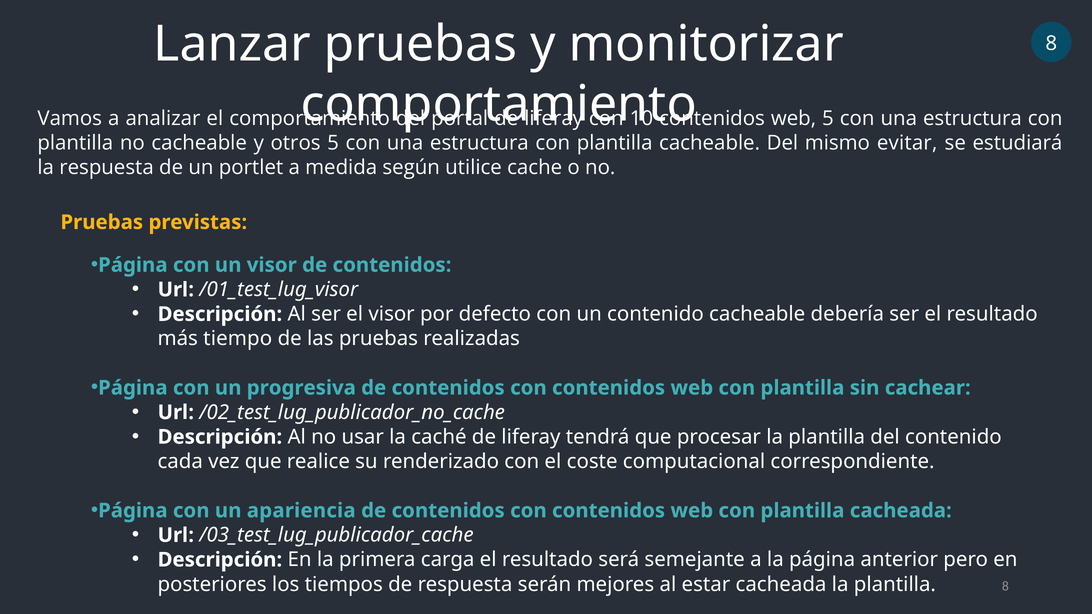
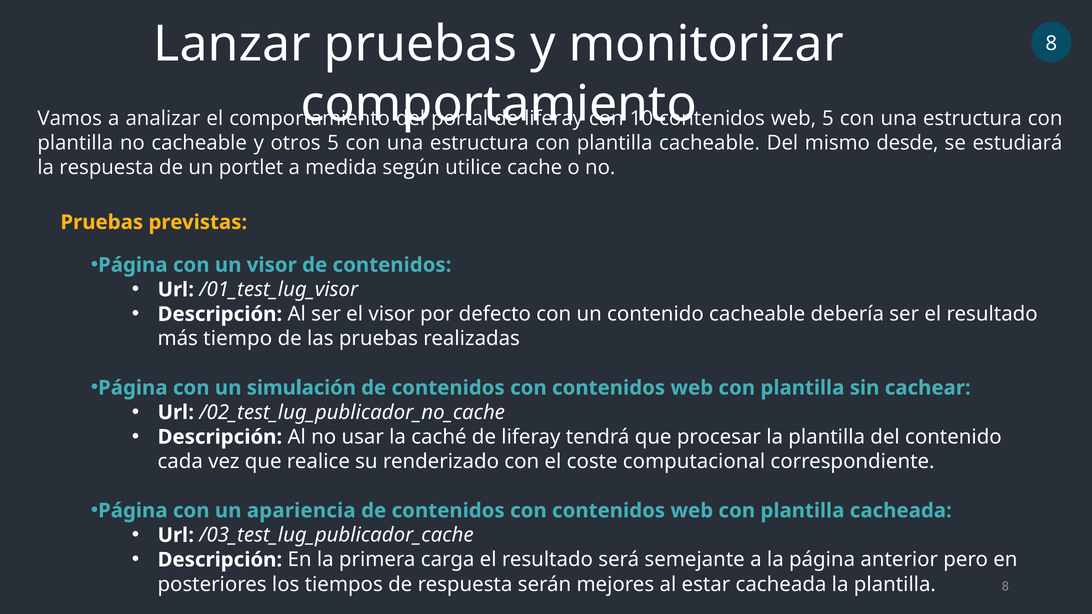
evitar: evitar -> desde
progresiva: progresiva -> simulación
